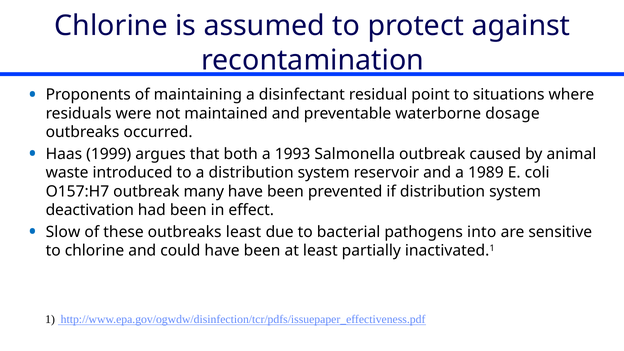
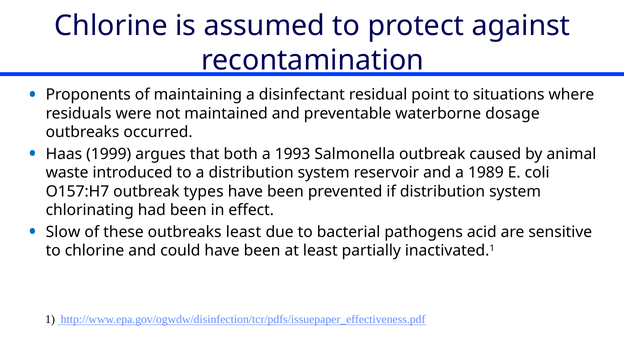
many: many -> types
deactivation: deactivation -> chlorinating
into: into -> acid
